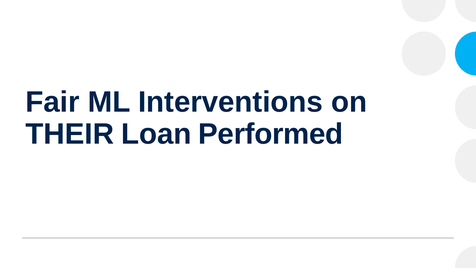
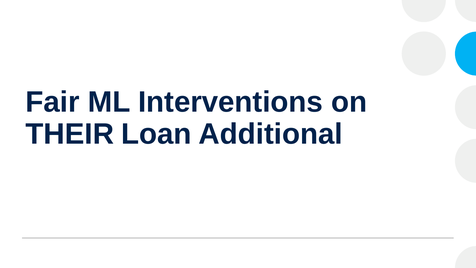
Performed: Performed -> Additional
